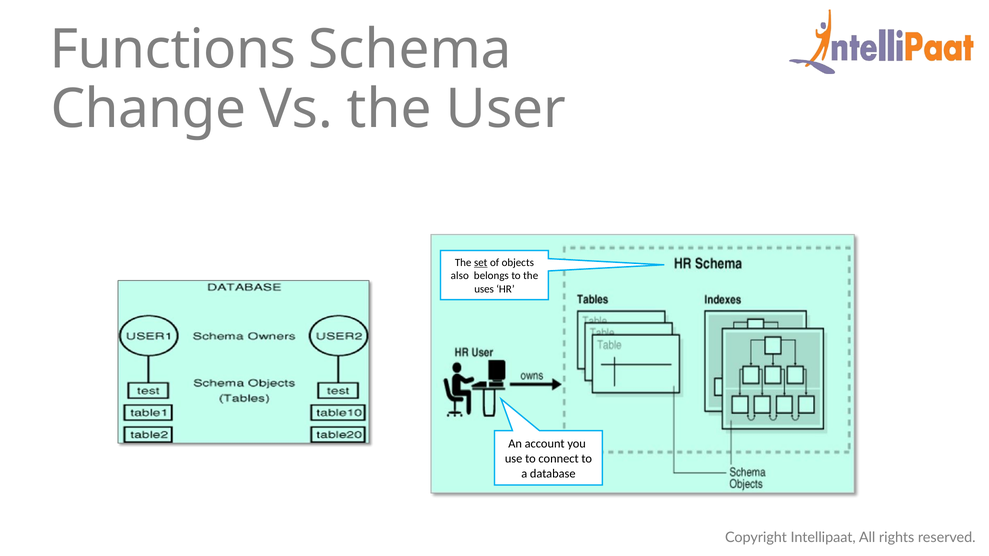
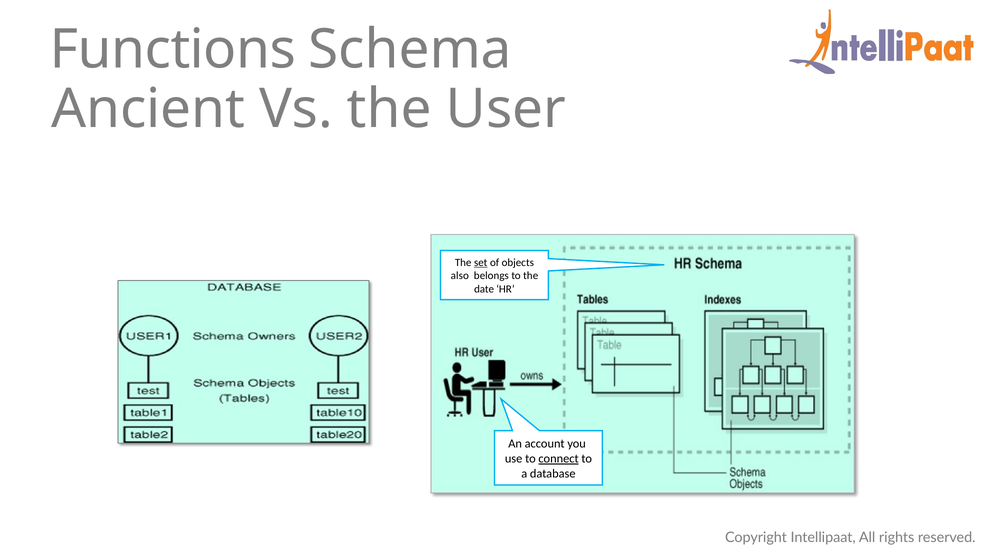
Change: Change -> Ancient
uses: uses -> date
connect underline: none -> present
